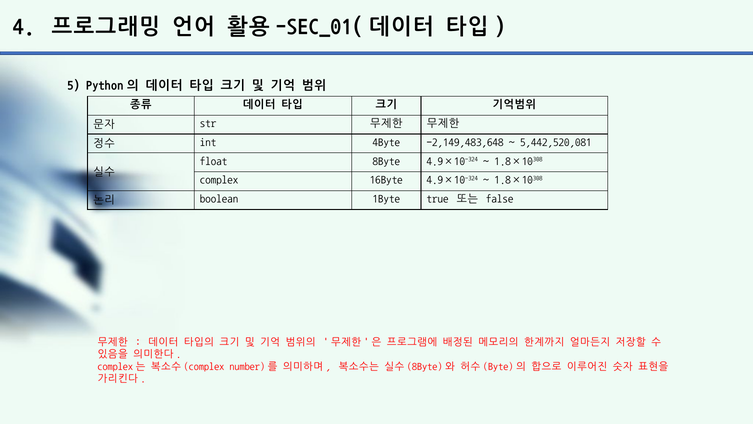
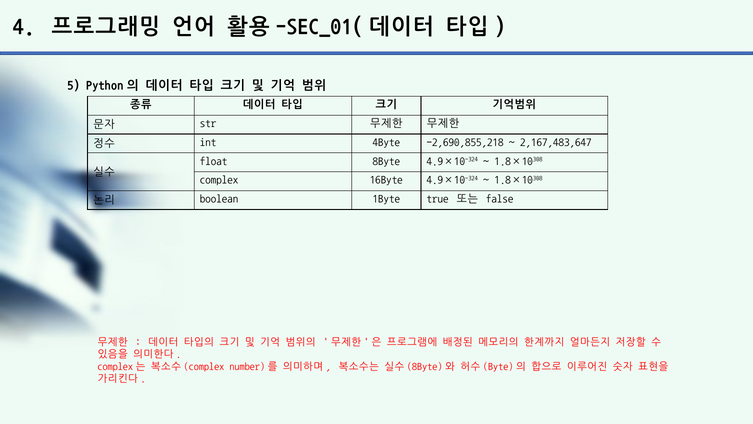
-2,149,483,648: -2,149,483,648 -> -2,690,855,218
5,442,520,081: 5,442,520,081 -> 2,167,483,647
